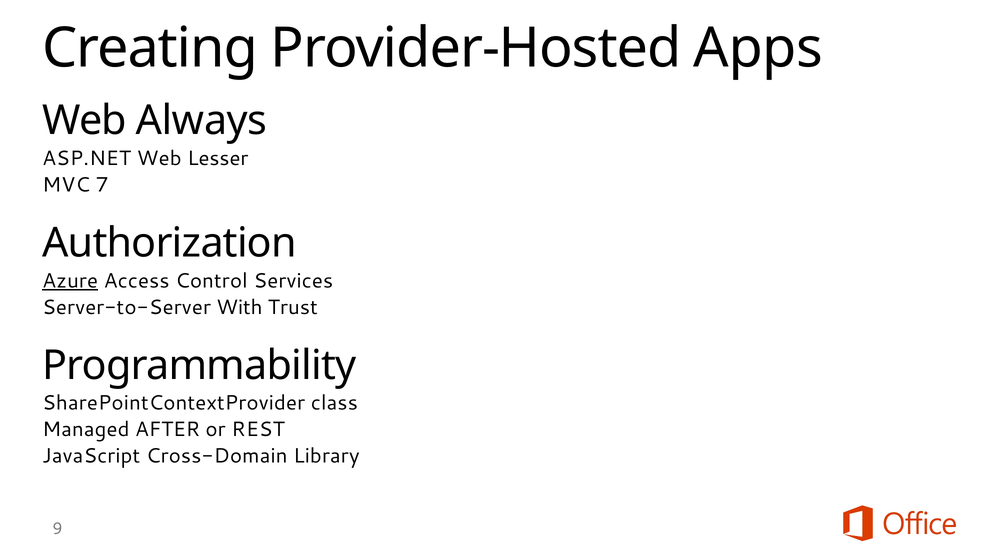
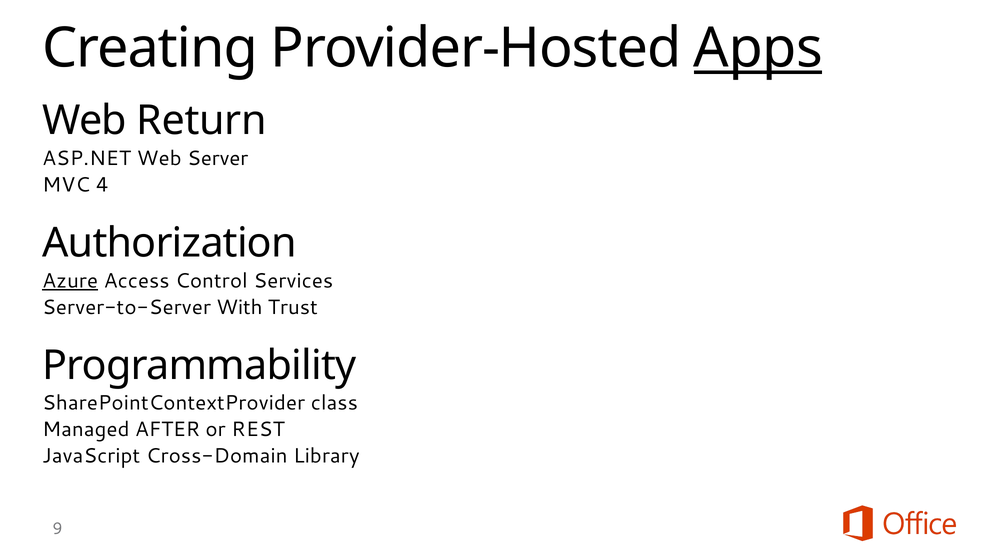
Apps underline: none -> present
Always: Always -> Return
Lesser: Lesser -> Server
7: 7 -> 4
